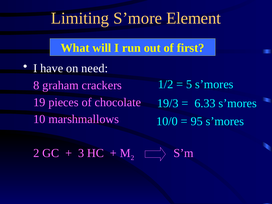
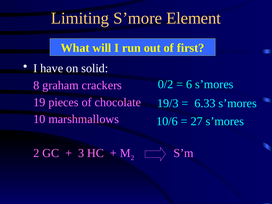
need: need -> solid
1/2: 1/2 -> 0/2
5: 5 -> 6
10/0: 10/0 -> 10/6
95: 95 -> 27
